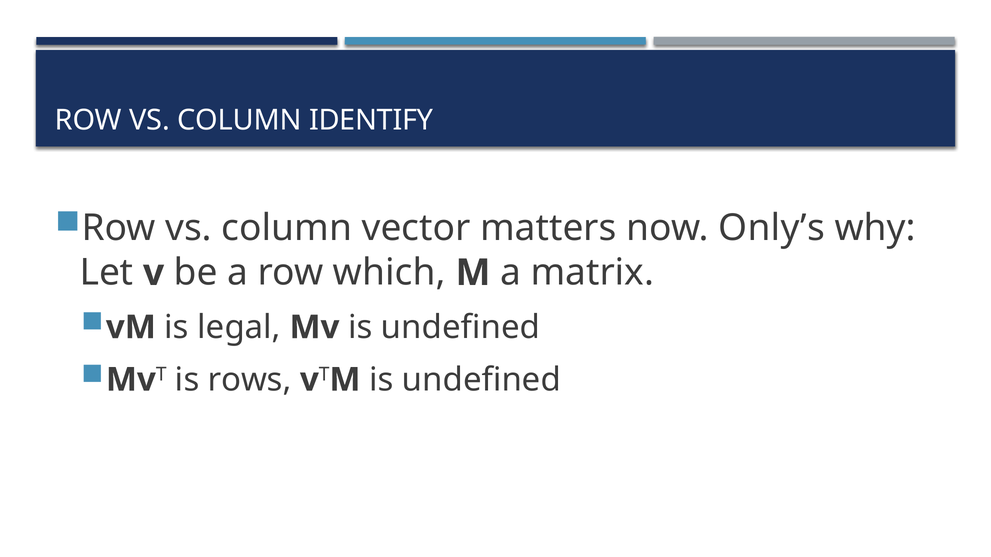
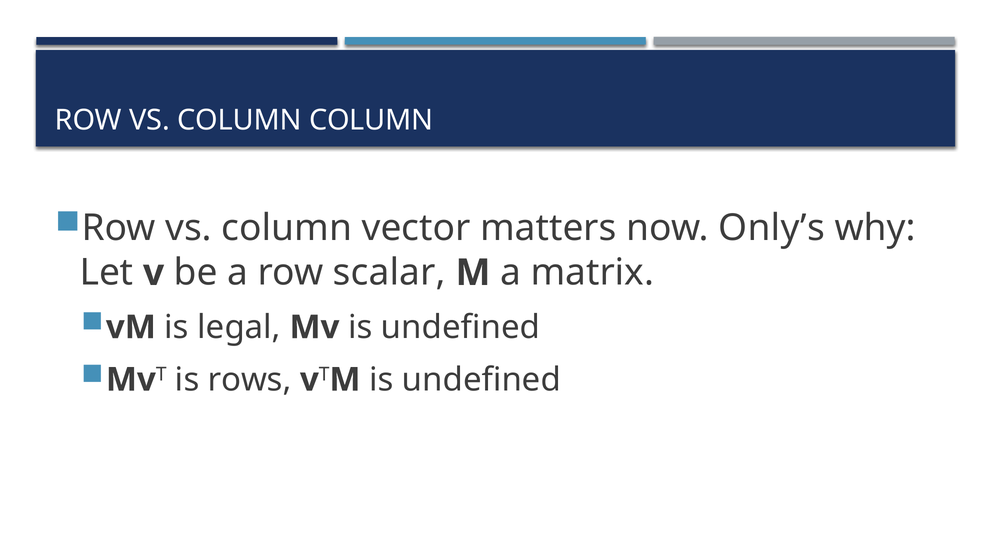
COLUMN IDENTIFY: IDENTIFY -> COLUMN
which: which -> scalar
